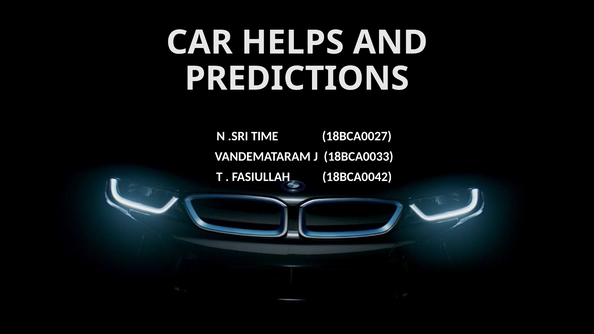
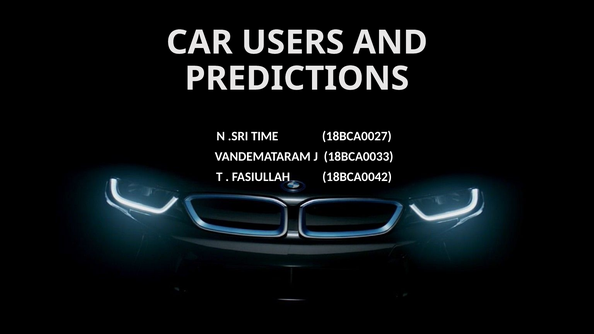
HELPS: HELPS -> USERS
